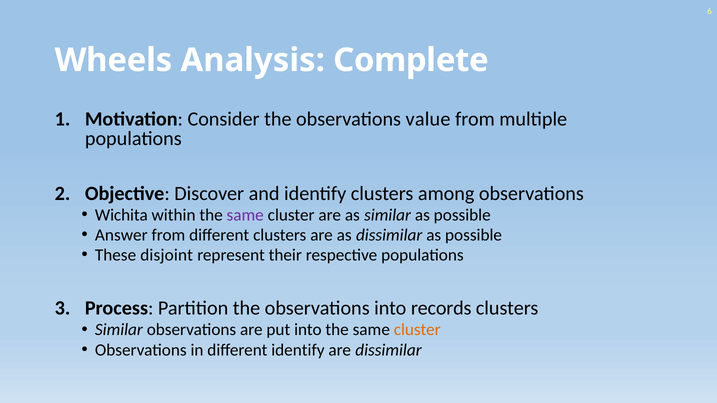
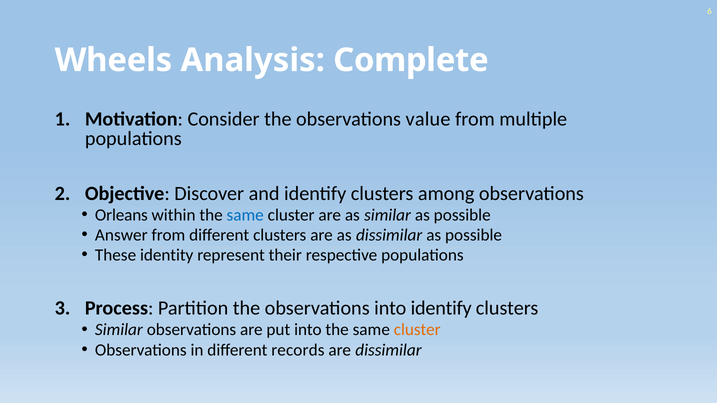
Wichita: Wichita -> Orleans
same at (245, 215) colour: purple -> blue
disjoint: disjoint -> identity
into records: records -> identify
different identify: identify -> records
